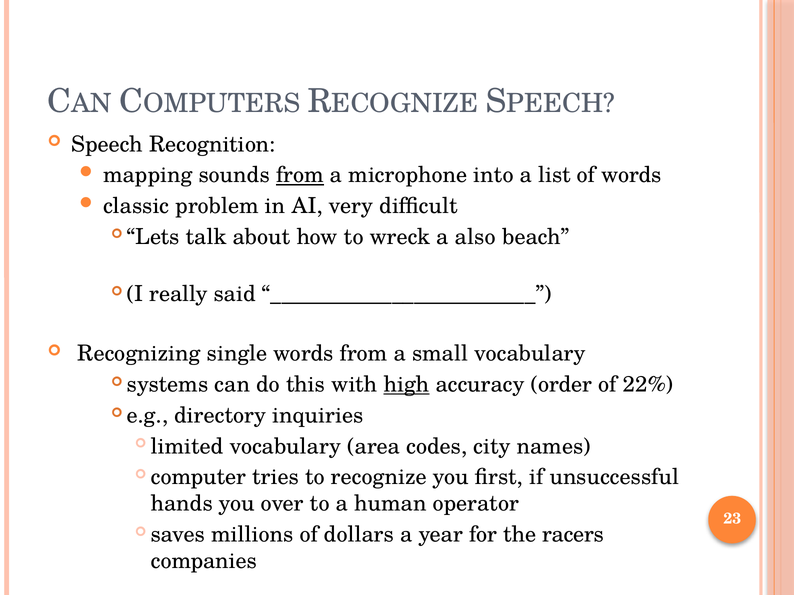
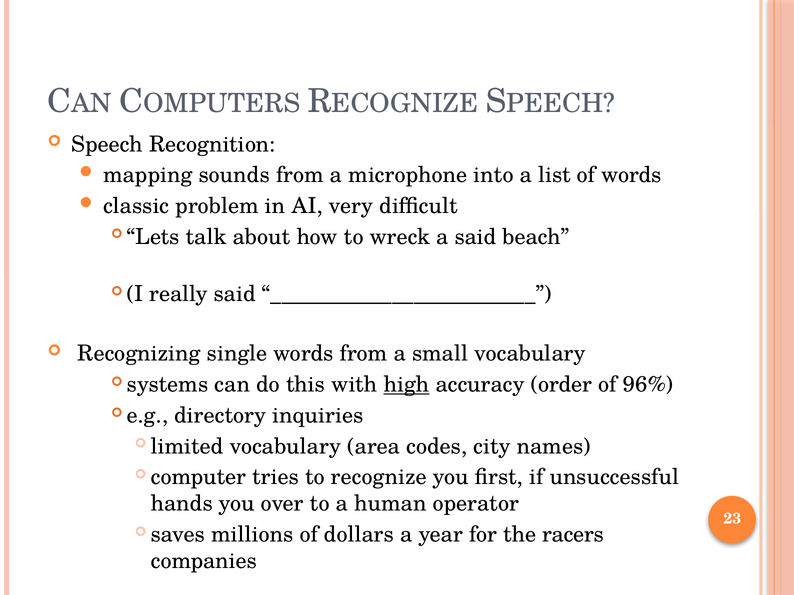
from at (300, 175) underline: present -> none
a also: also -> said
22%: 22% -> 96%
